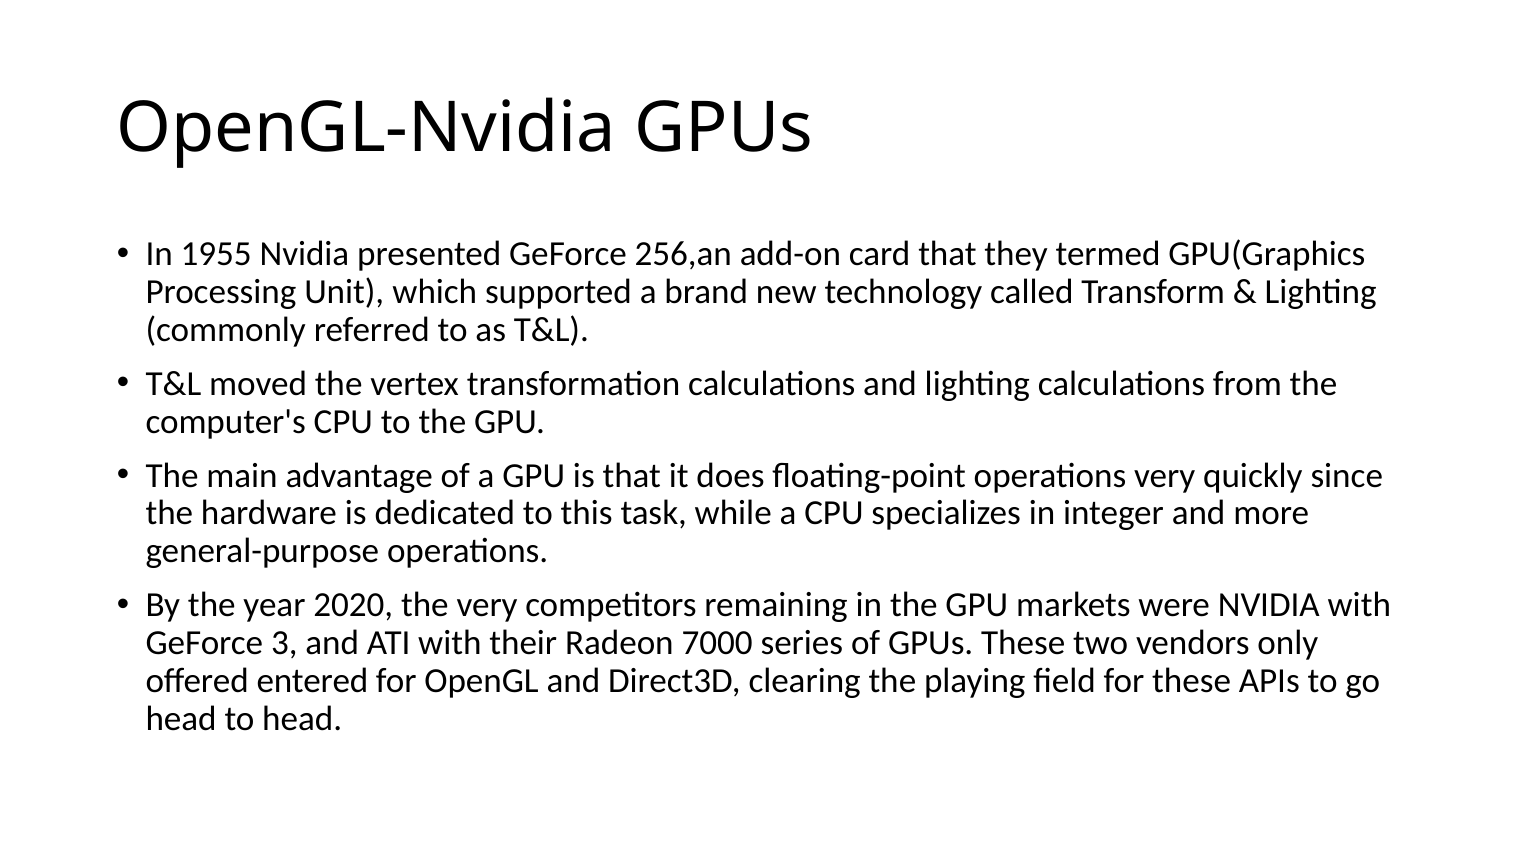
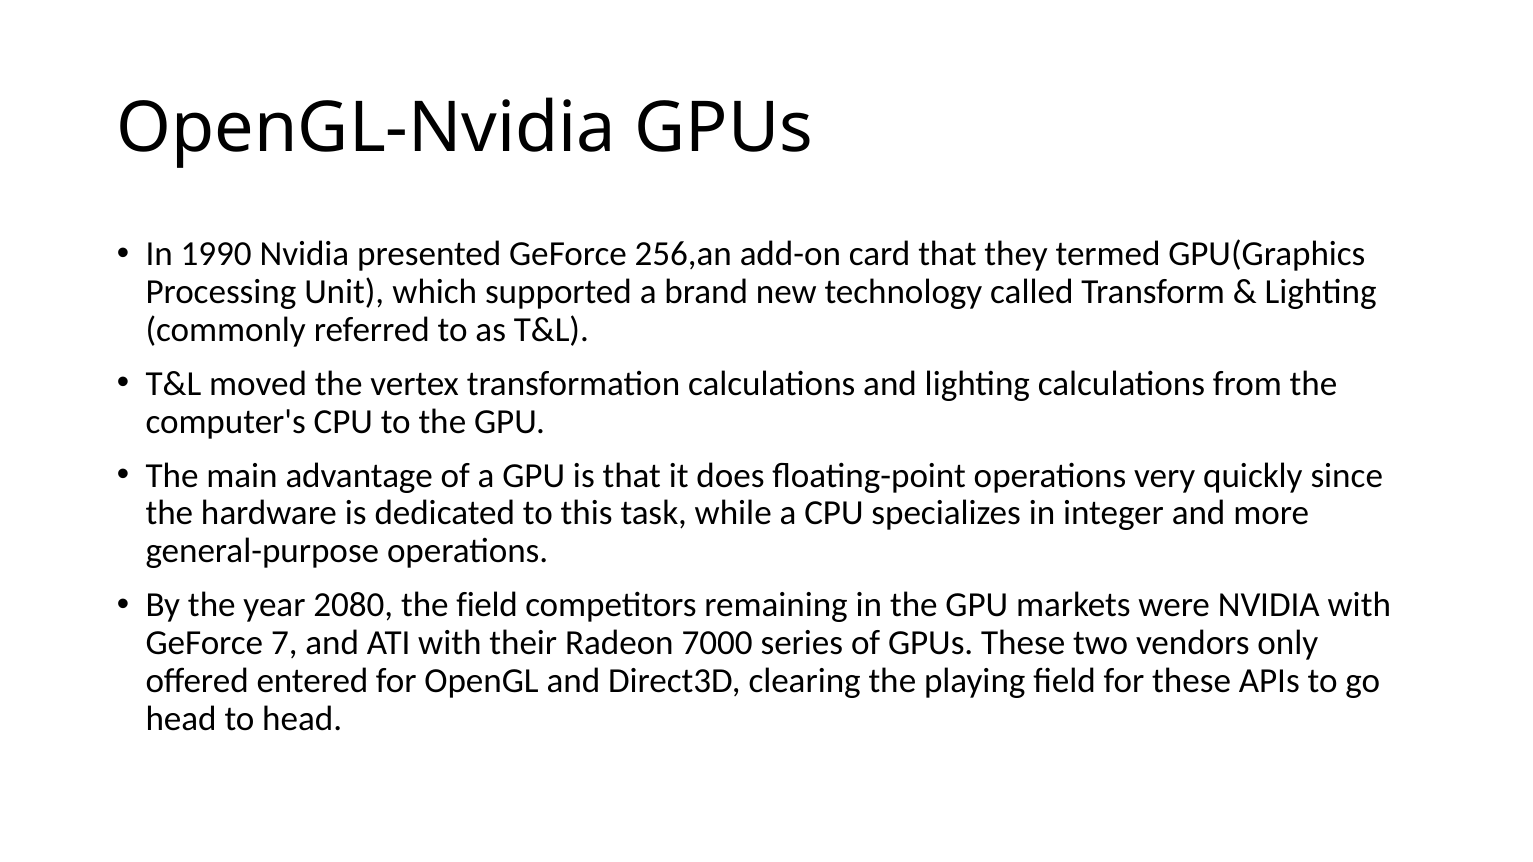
1955: 1955 -> 1990
2020: 2020 -> 2080
the very: very -> field
3: 3 -> 7
